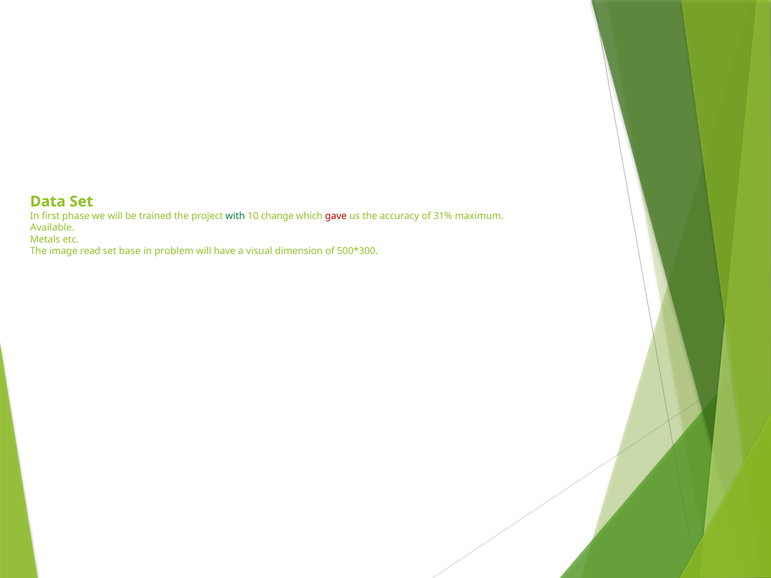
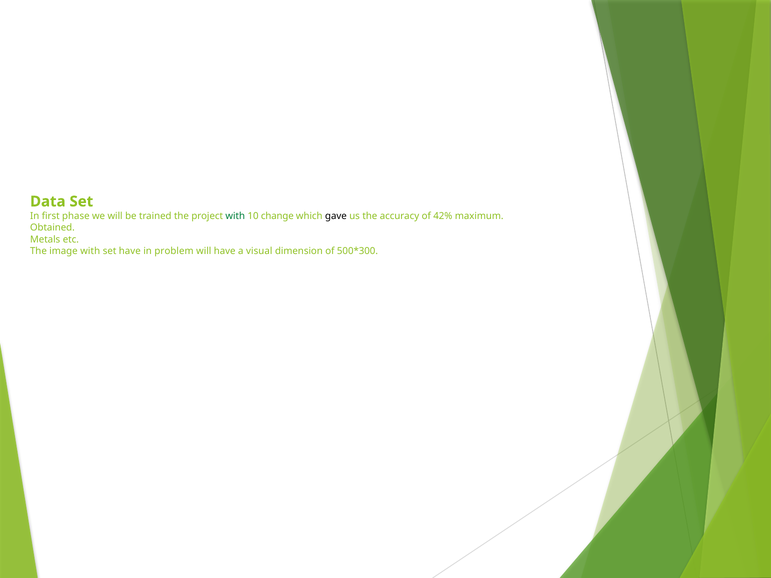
gave colour: red -> black
31%: 31% -> 42%
Available: Available -> Obtained
image read: read -> with
set base: base -> have
